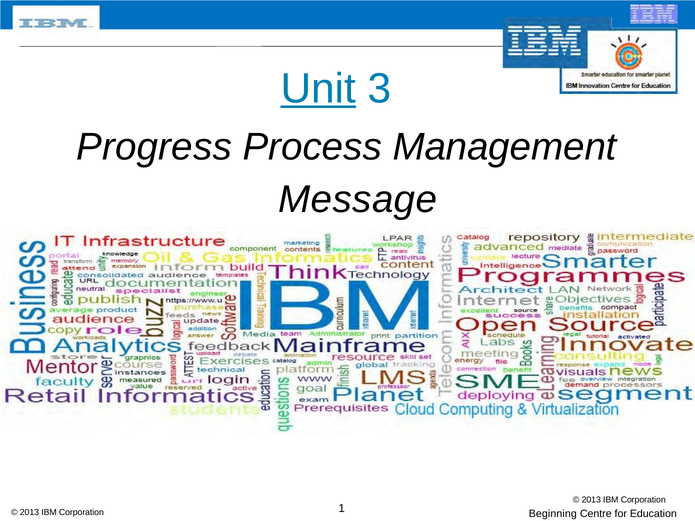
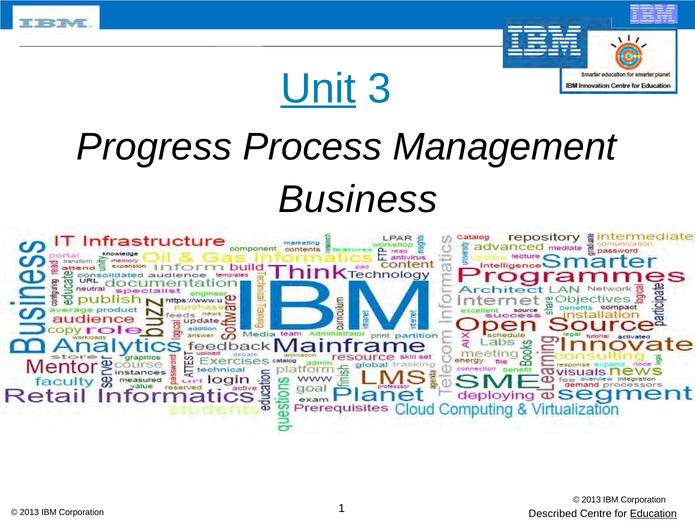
Message: Message -> Business
Beginning: Beginning -> Described
Education underline: none -> present
